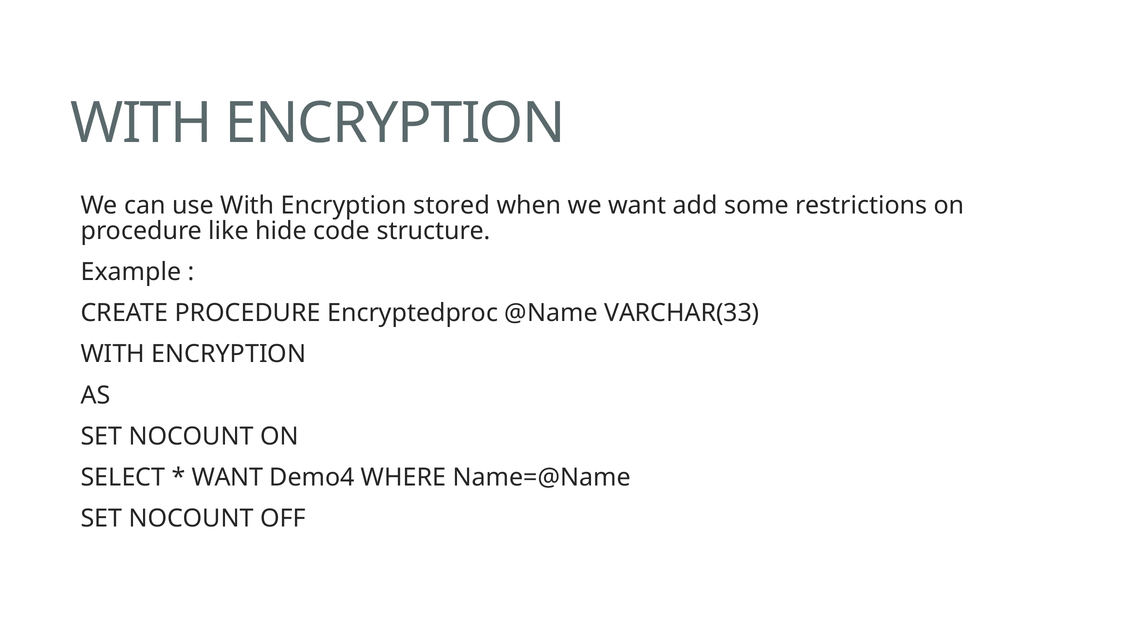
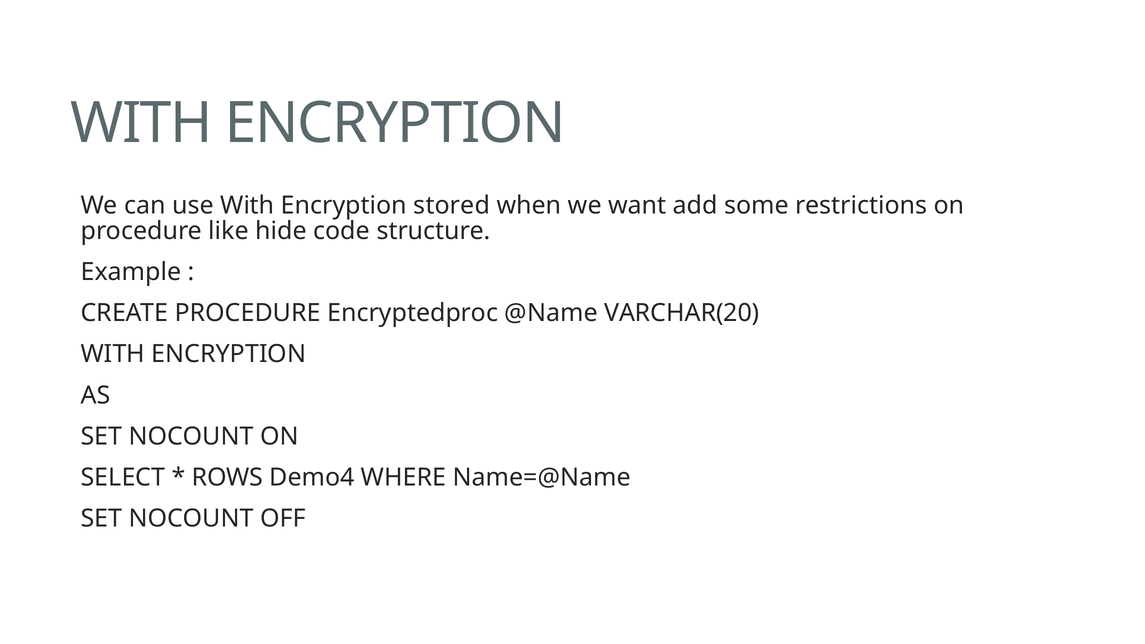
VARCHAR(33: VARCHAR(33 -> VARCHAR(20
WANT at (227, 477): WANT -> ROWS
